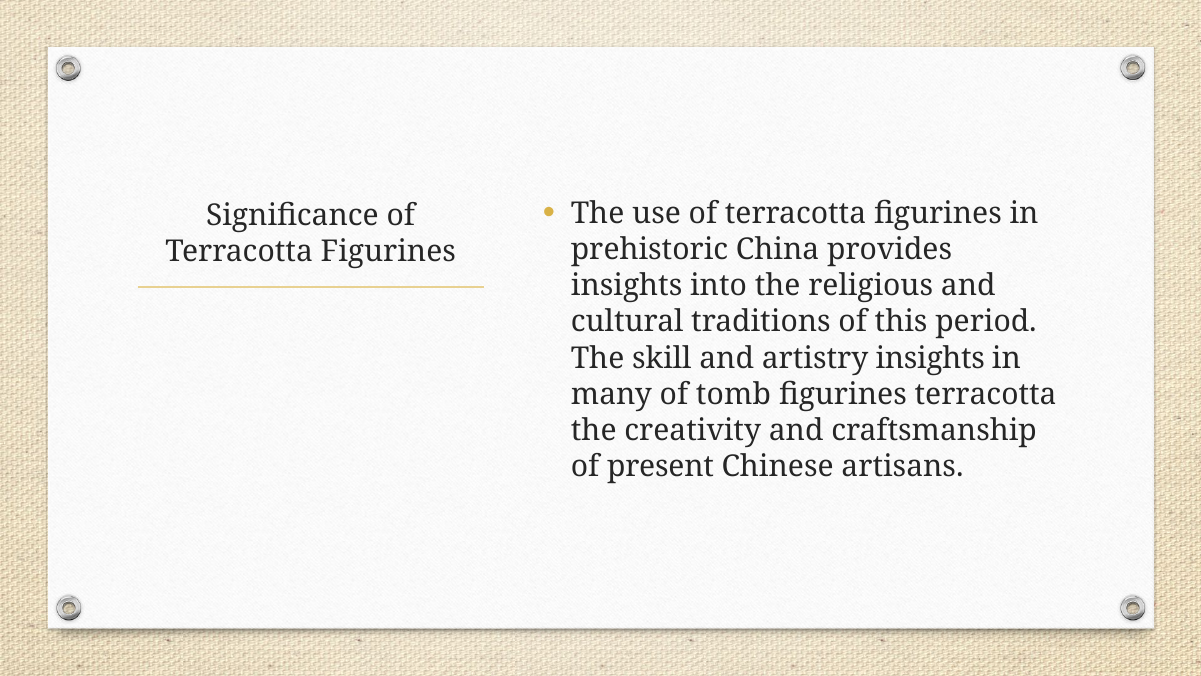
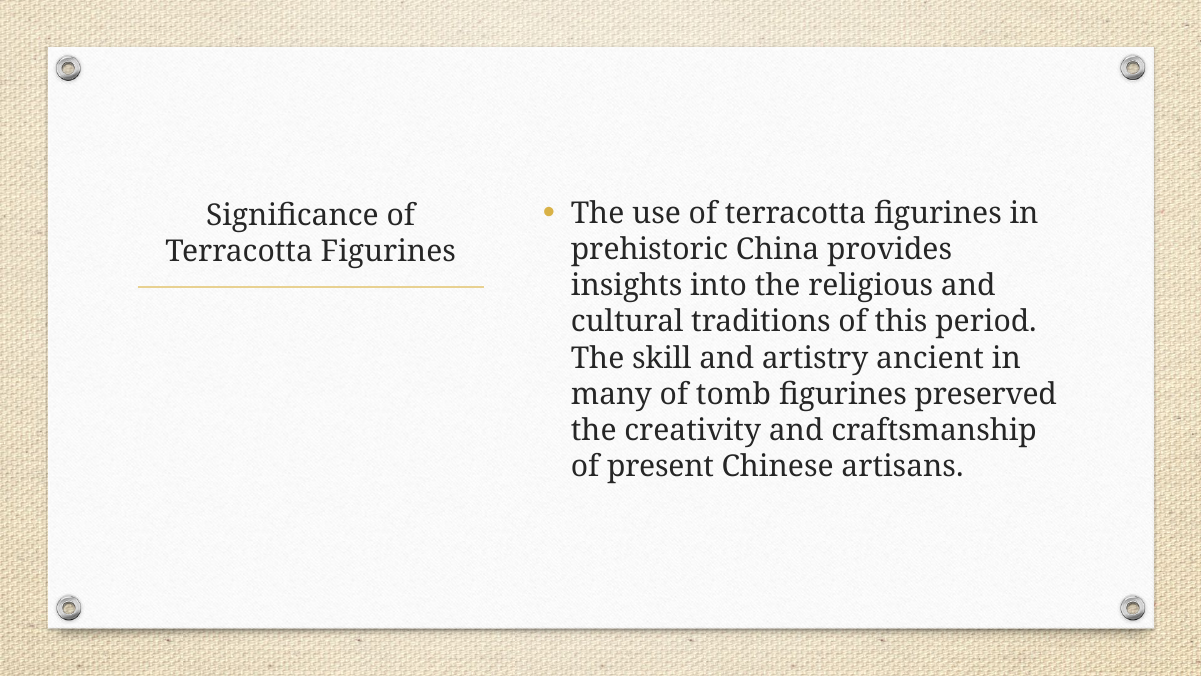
artistry insights: insights -> ancient
figurines terracotta: terracotta -> preserved
